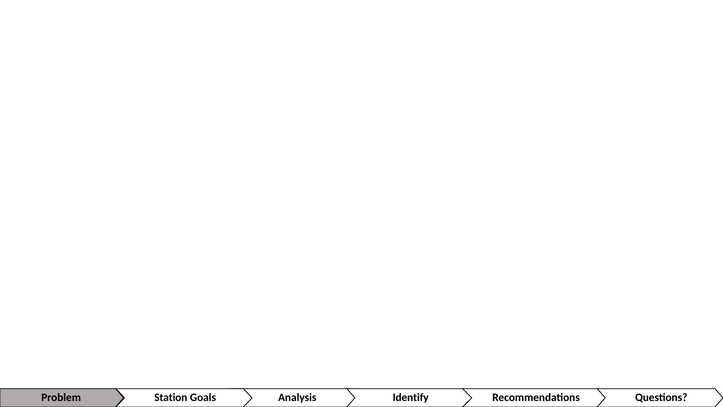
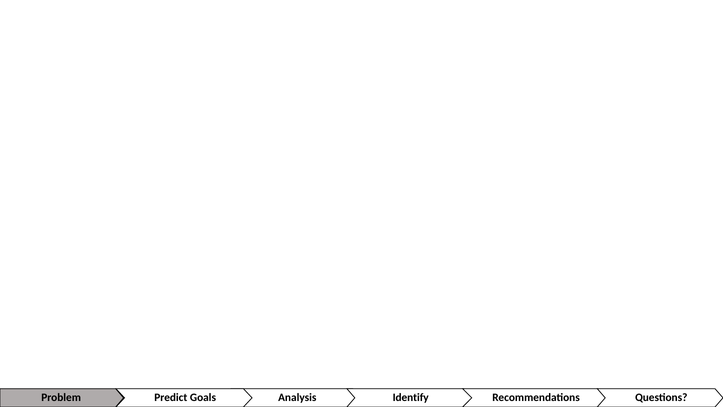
Station: Station -> Predict
